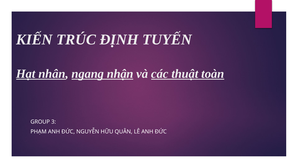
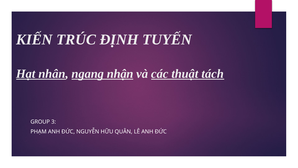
toàn: toàn -> tách
